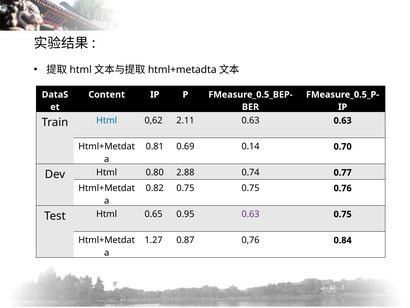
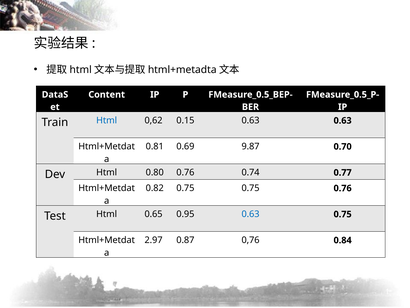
2.11: 2.11 -> 0.15
0.14: 0.14 -> 9.87
0.80 2.88: 2.88 -> 0.76
0.63 at (251, 214) colour: purple -> blue
1.27: 1.27 -> 2.97
